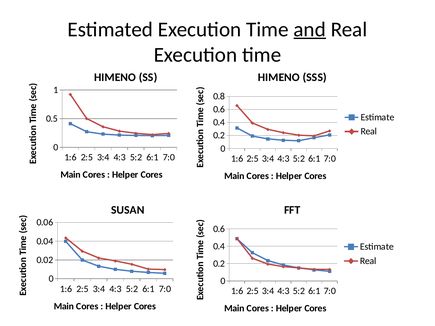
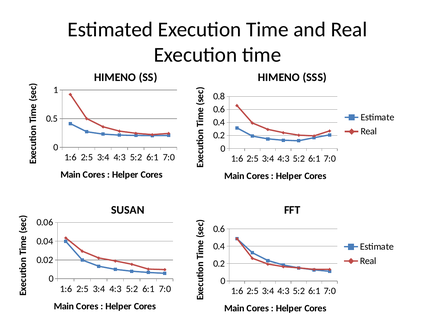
and underline: present -> none
